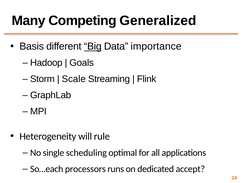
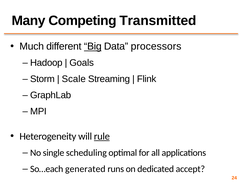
Generalized: Generalized -> Transmitted
Basis: Basis -> Much
importance: importance -> processors
rule underline: none -> present
processors: processors -> generated
